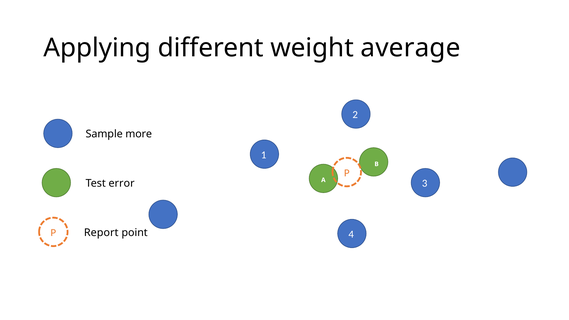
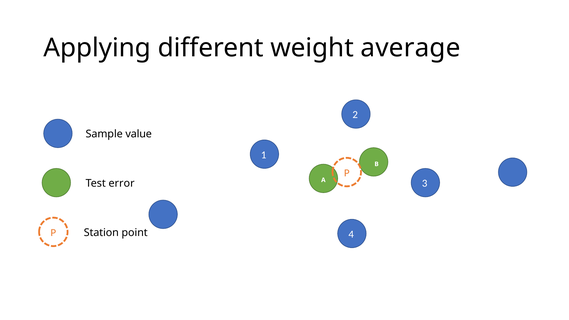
more: more -> value
Report: Report -> Station
